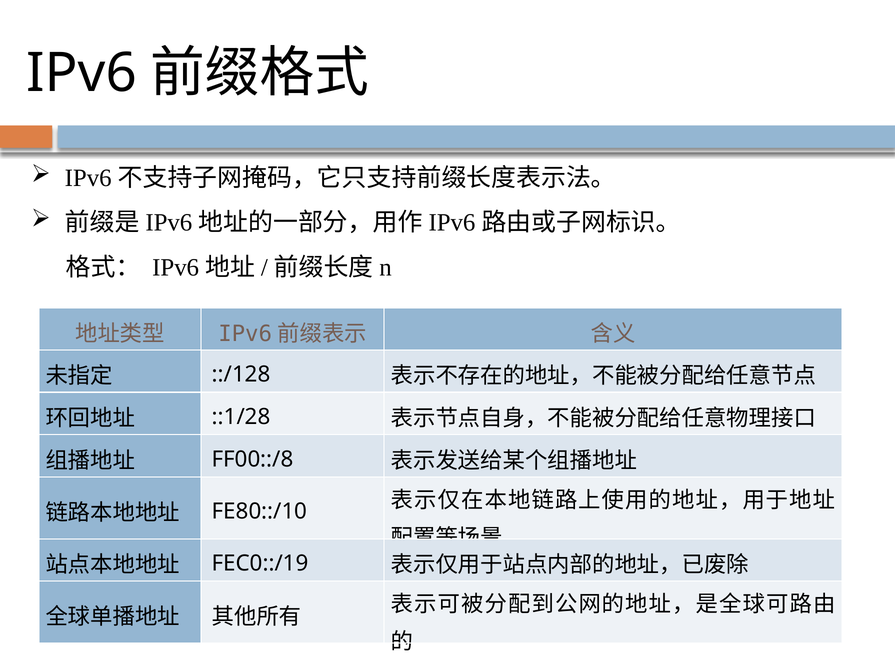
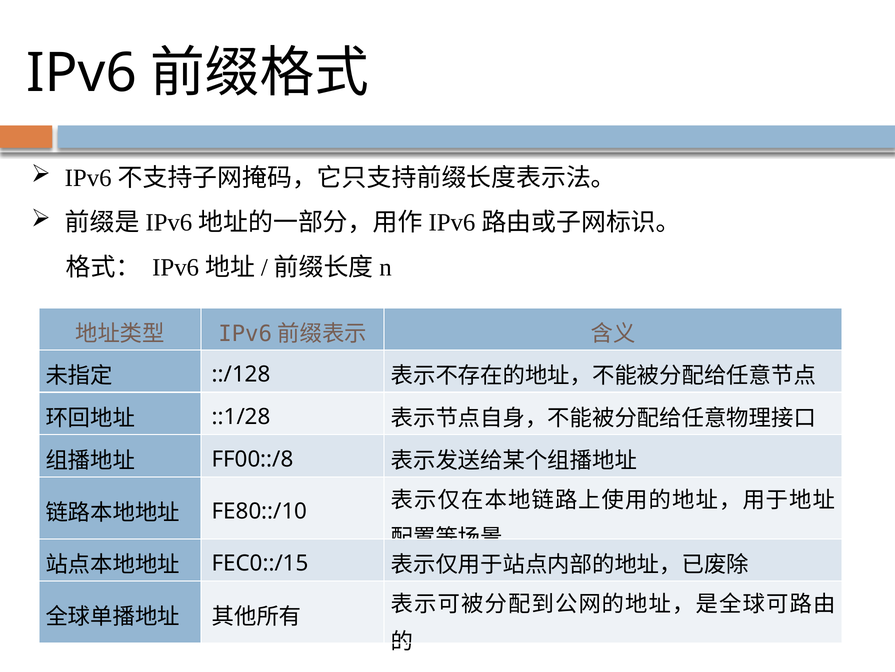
FEC0::/19: FEC0::/19 -> FEC0::/15
